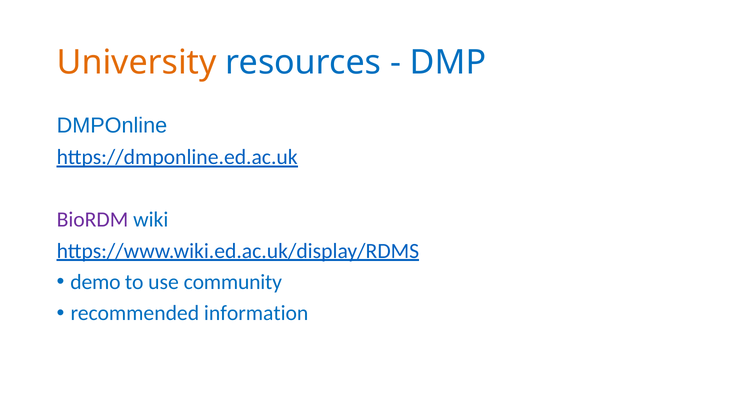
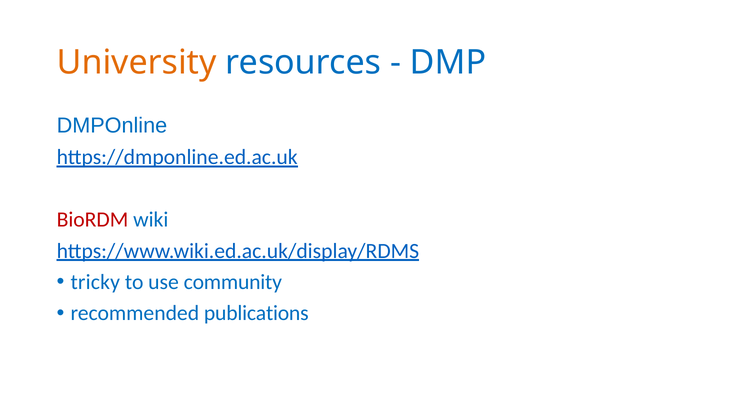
BioRDM colour: purple -> red
demo: demo -> tricky
information: information -> publications
